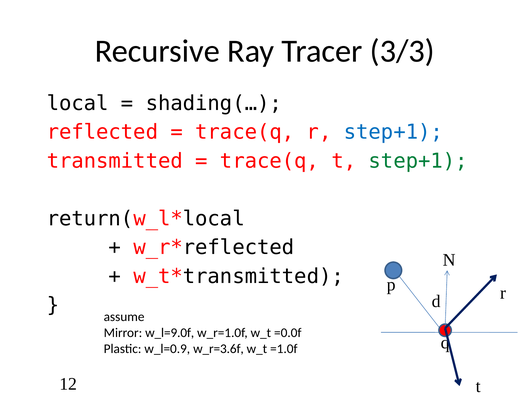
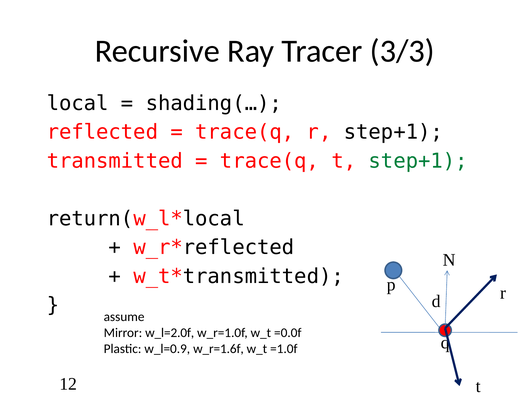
step+1 at (393, 132) colour: blue -> black
w_l=9.0f: w_l=9.0f -> w_l=2.0f
w_r=3.6f: w_r=3.6f -> w_r=1.6f
